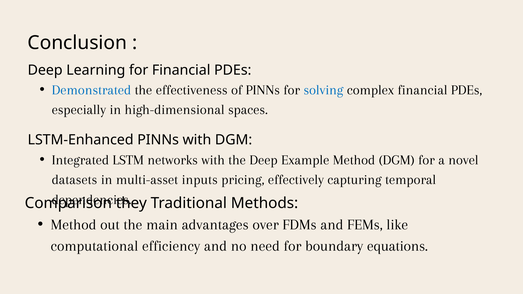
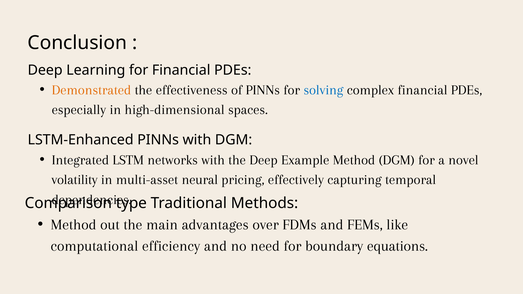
Demonstrated colour: blue -> orange
datasets: datasets -> volatility
inputs: inputs -> neural
they: they -> type
